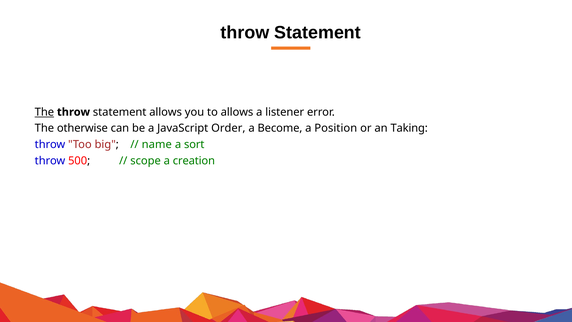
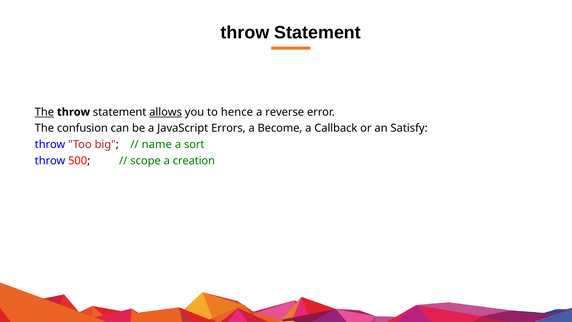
allows at (166, 112) underline: none -> present
to allows: allows -> hence
listener: listener -> reverse
otherwise: otherwise -> confusion
Order: Order -> Errors
Position: Position -> Callback
Taking: Taking -> Satisfy
